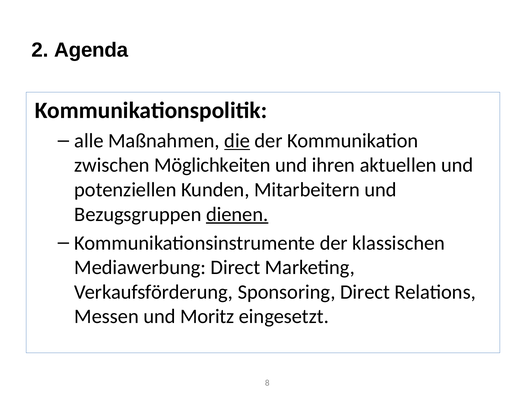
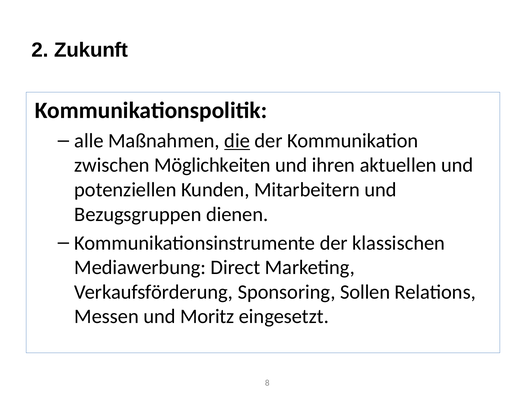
Agenda: Agenda -> Zukunft
dienen underline: present -> none
Sponsoring Direct: Direct -> Sollen
